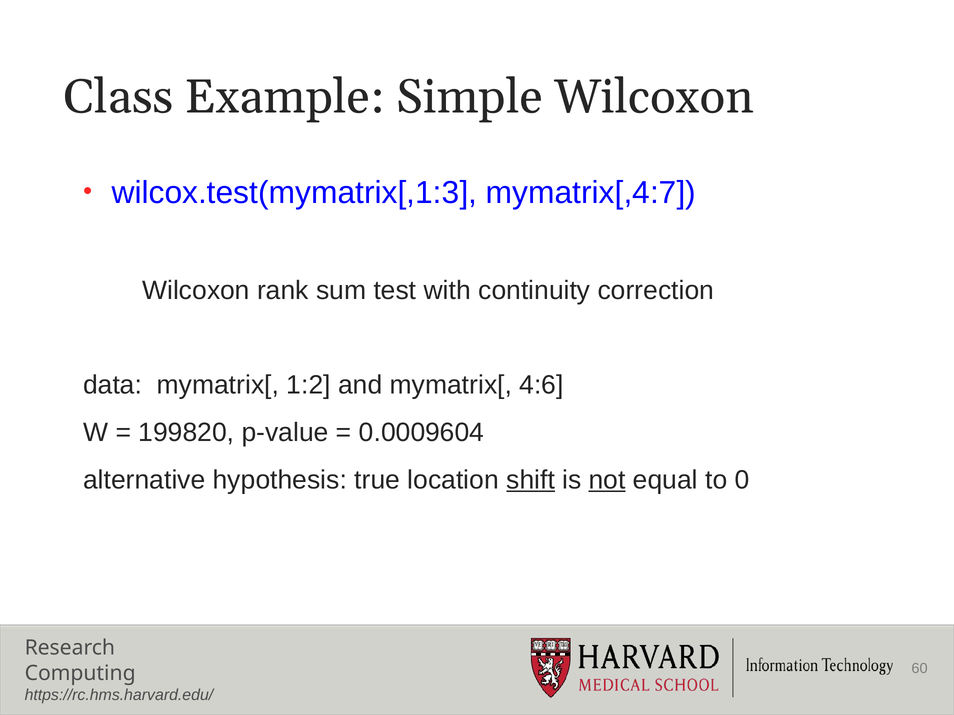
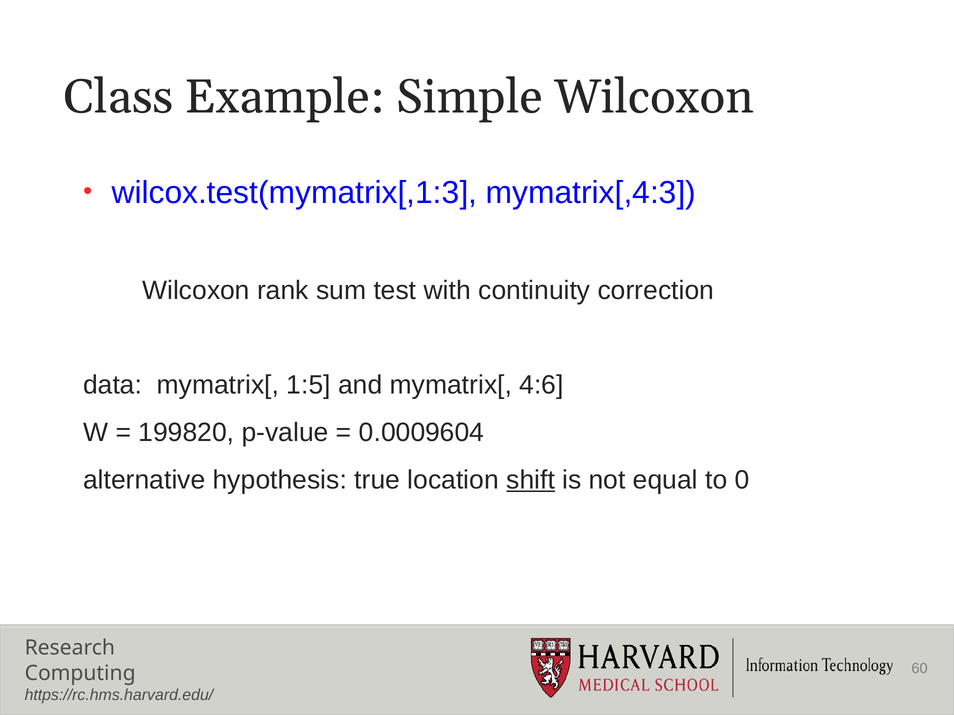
mymatrix[,4:7: mymatrix[,4:7 -> mymatrix[,4:3
1:2: 1:2 -> 1:5
not underline: present -> none
